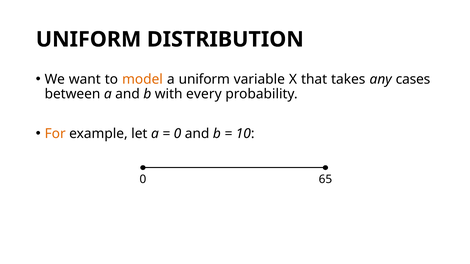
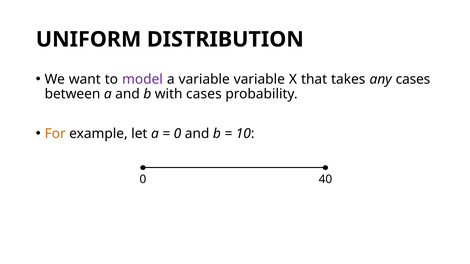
model colour: orange -> purple
uniform at (204, 79): uniform -> variable
with every: every -> cases
65: 65 -> 40
